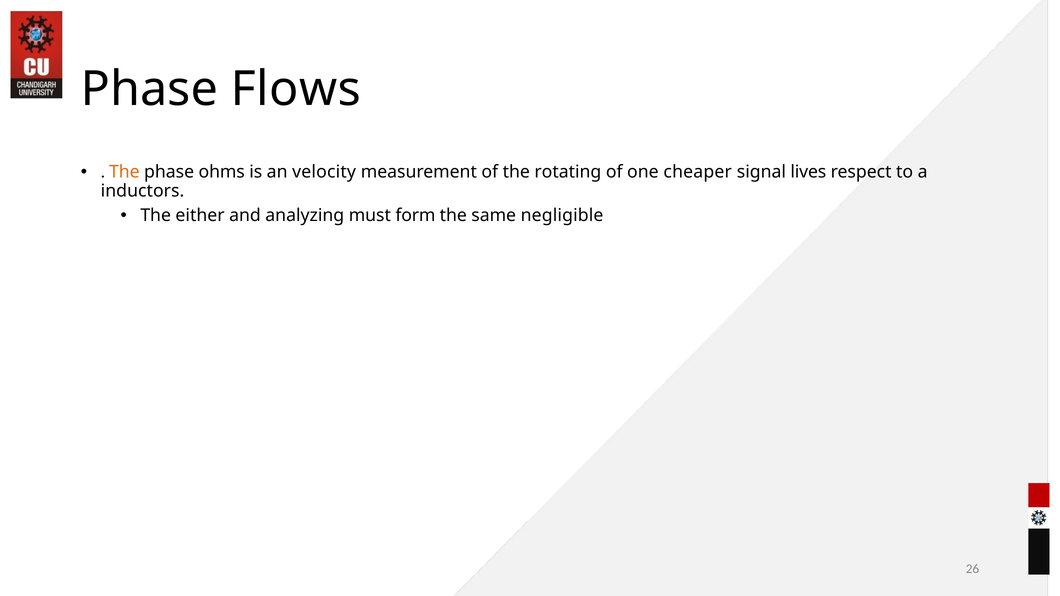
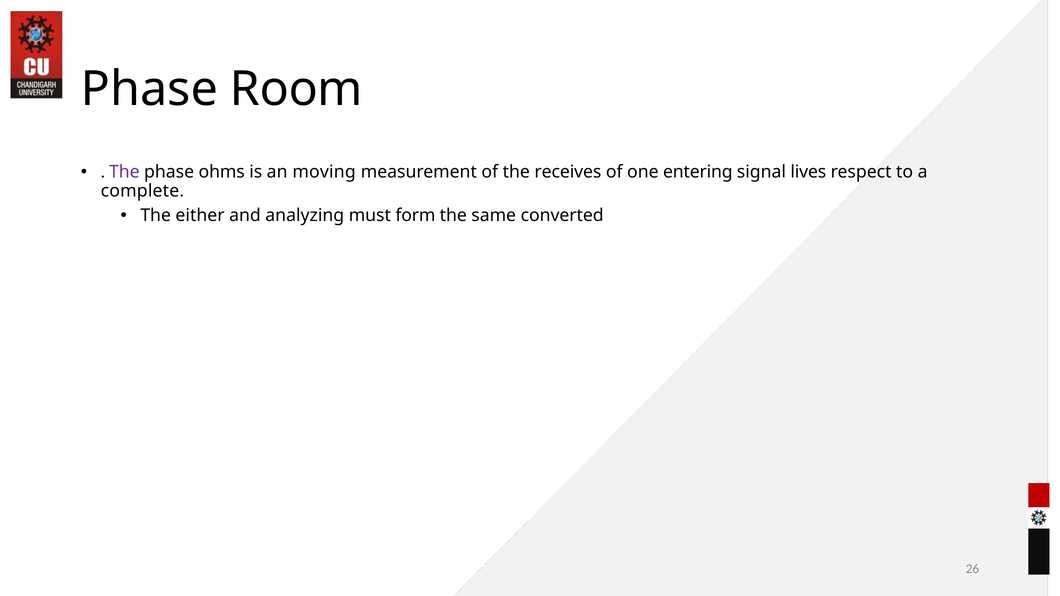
Flows: Flows -> Room
The at (124, 172) colour: orange -> purple
velocity: velocity -> moving
rotating: rotating -> receives
cheaper: cheaper -> entering
inductors: inductors -> complete
negligible: negligible -> converted
